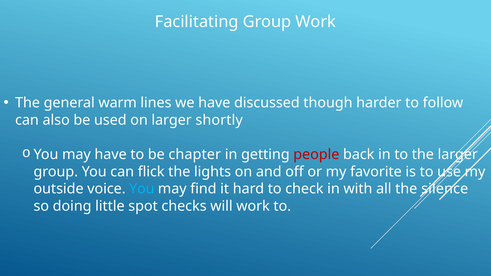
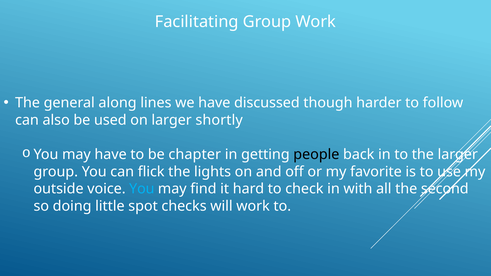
warm: warm -> along
people colour: red -> black
silence: silence -> second
